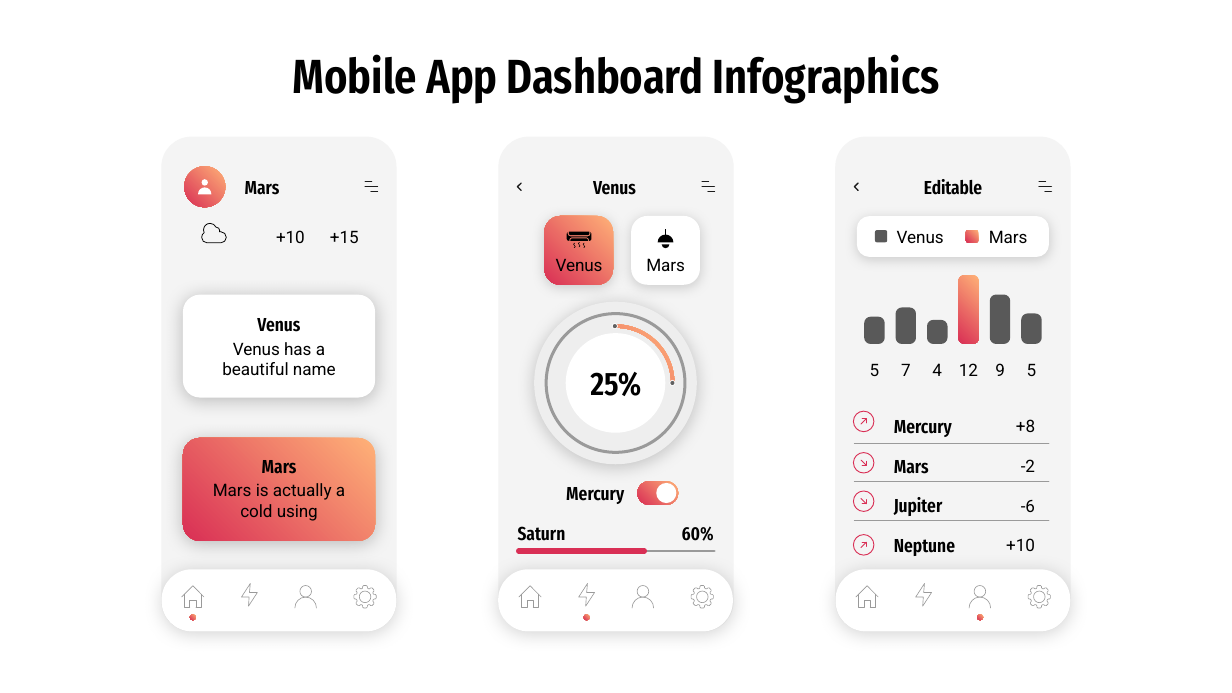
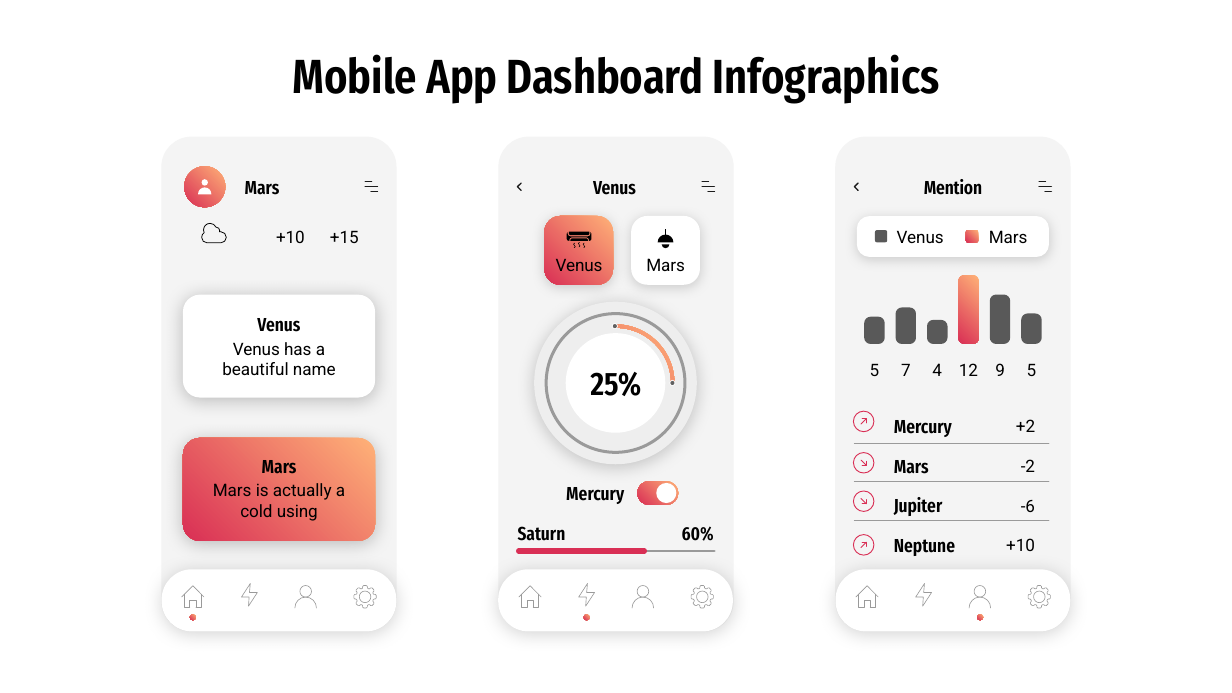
Editable: Editable -> Mention
+8: +8 -> +2
